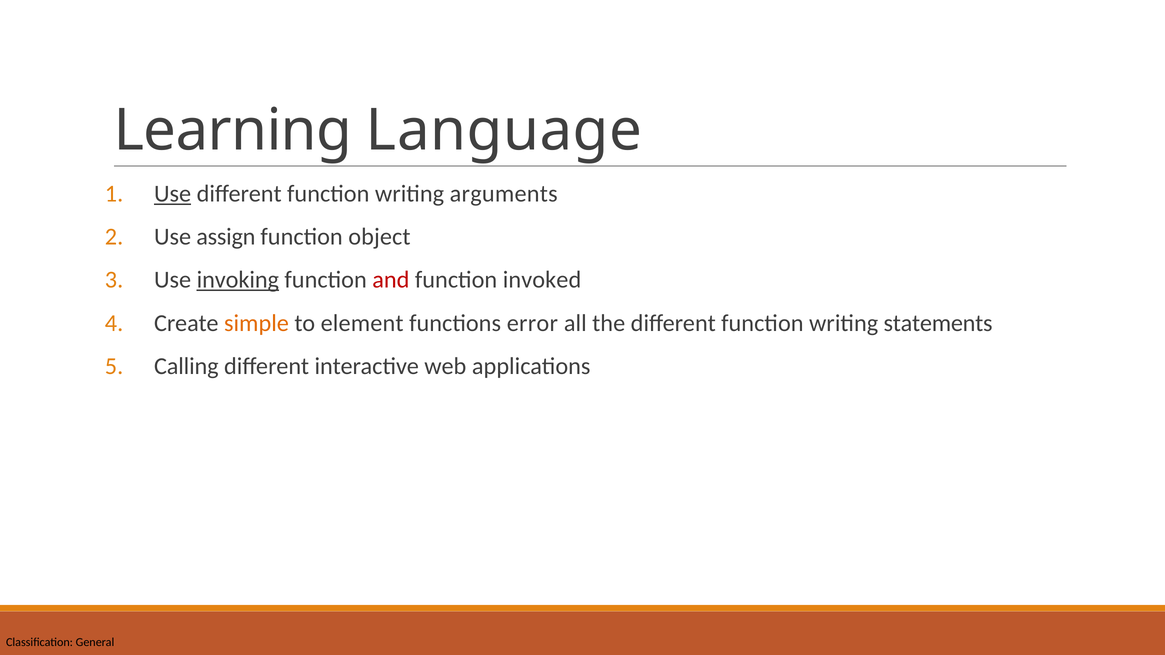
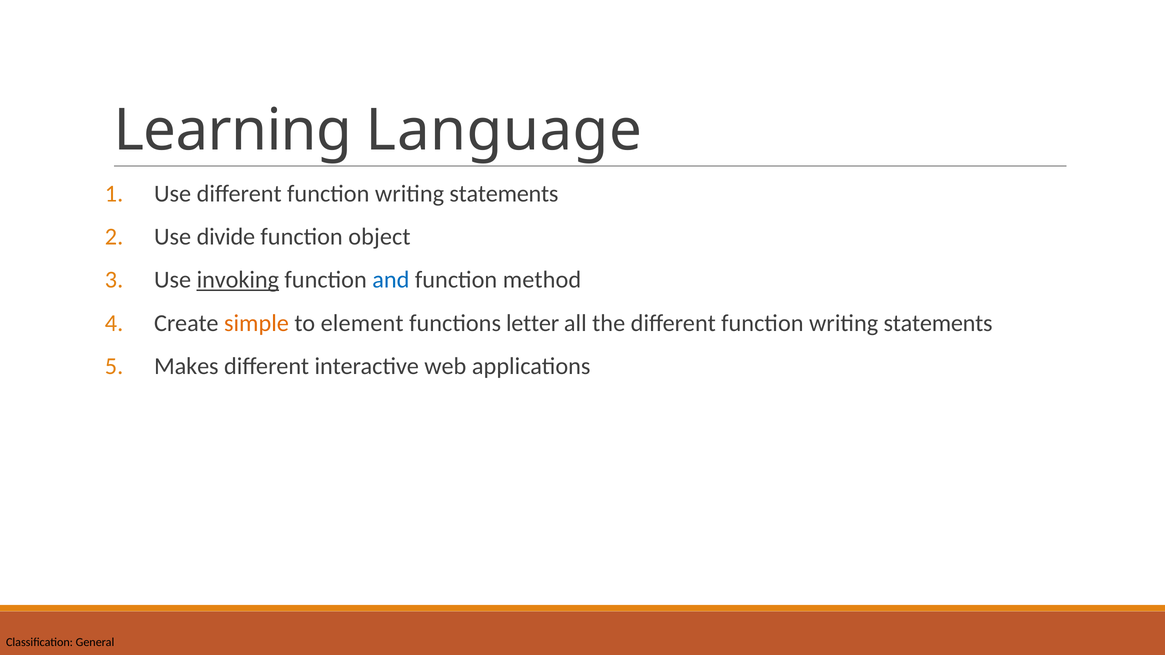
Use at (173, 194) underline: present -> none
arguments at (504, 194): arguments -> statements
assign: assign -> divide
and colour: red -> blue
invoked: invoked -> method
error: error -> letter
Calling: Calling -> Makes
